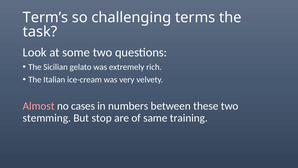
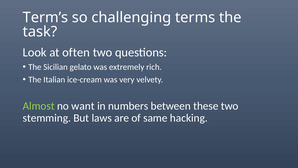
some: some -> often
Almost colour: pink -> light green
cases: cases -> want
stop: stop -> laws
training: training -> hacking
